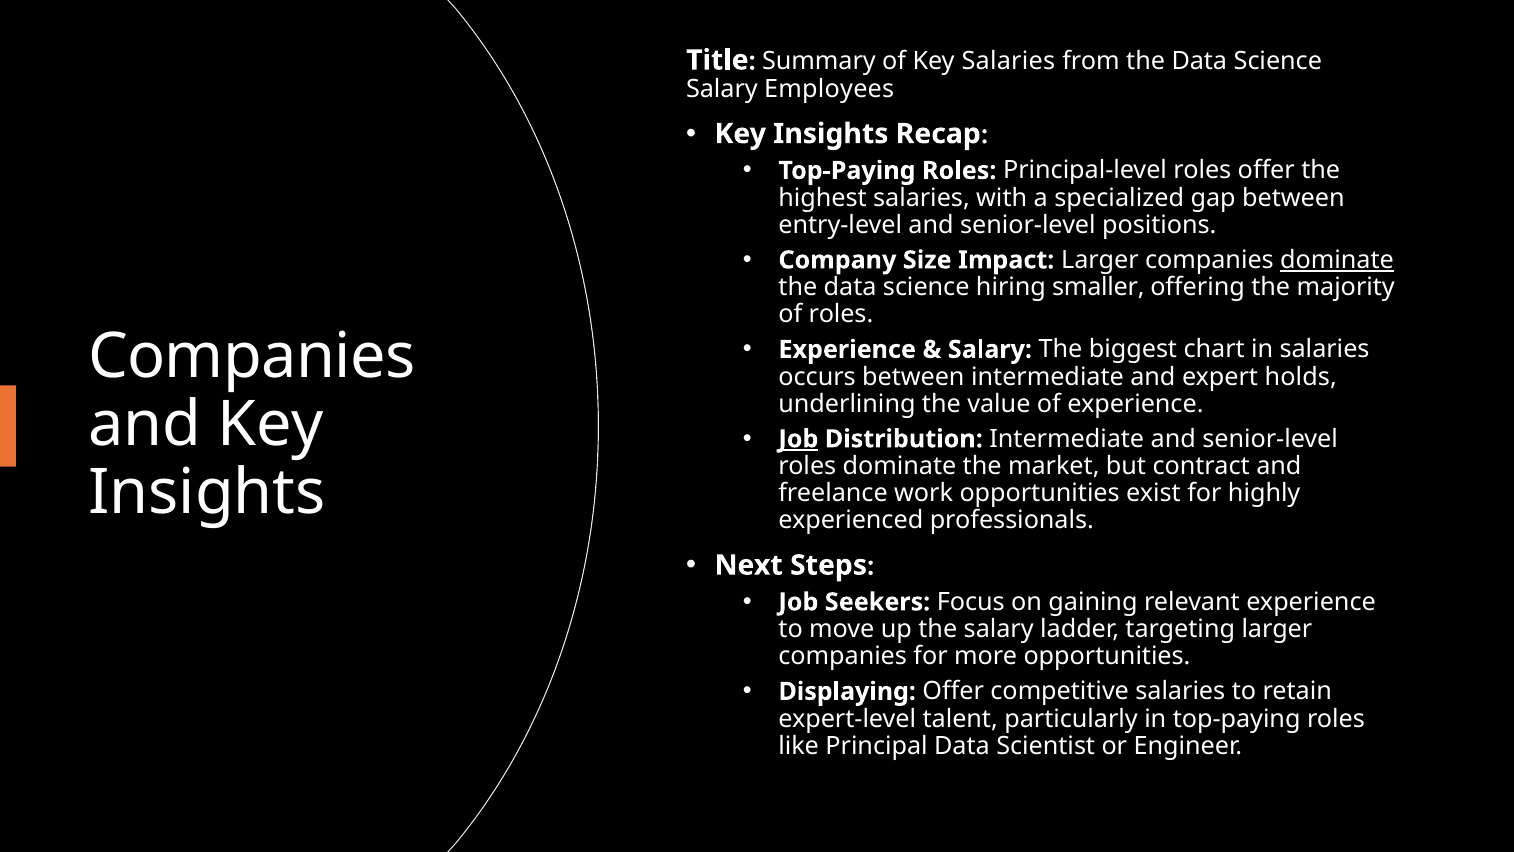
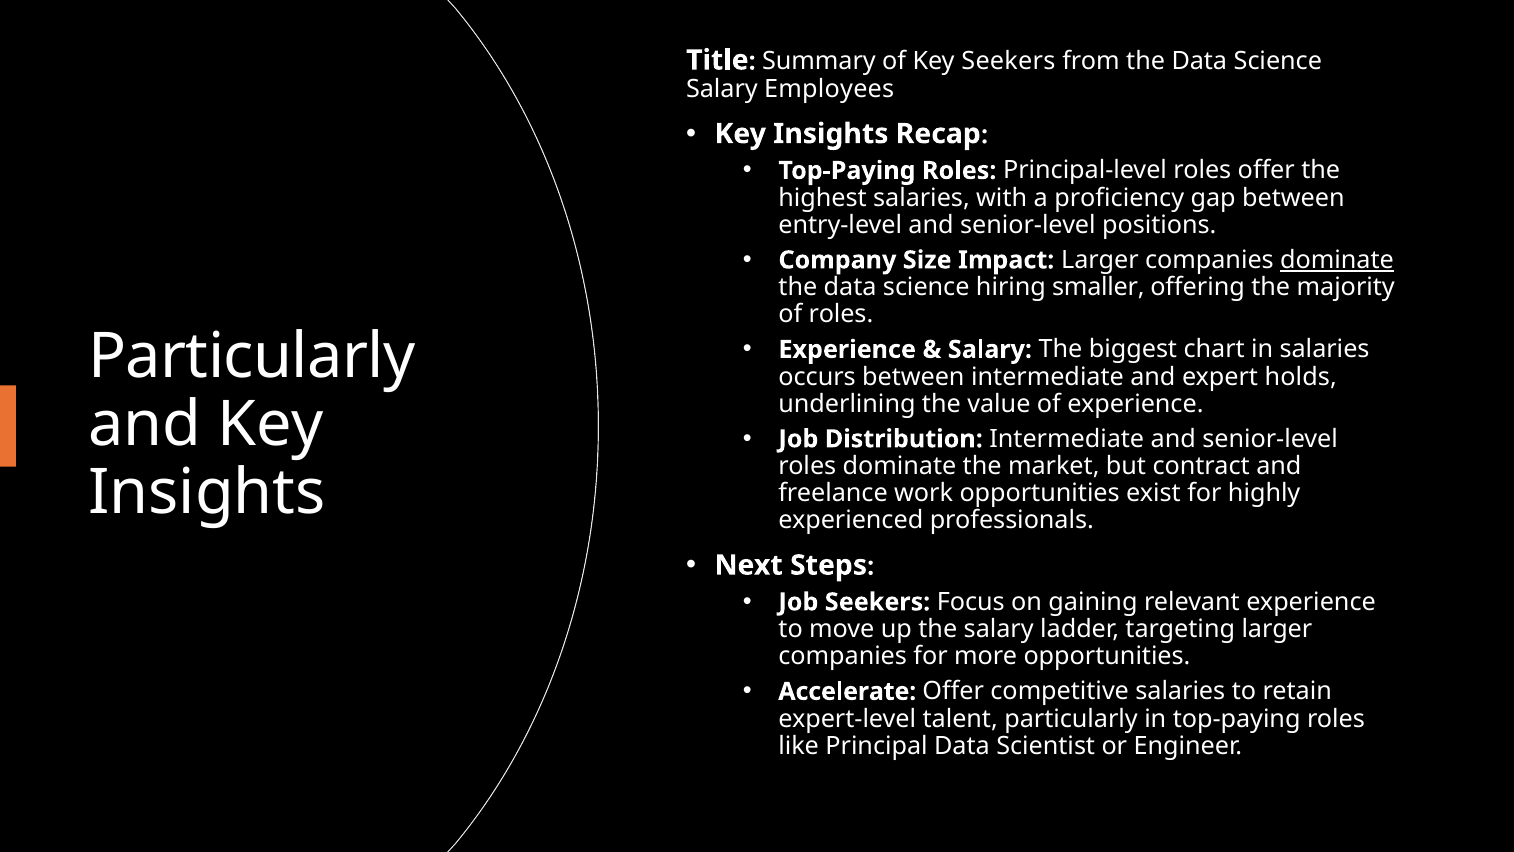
Key Salaries: Salaries -> Seekers
specialized: specialized -> proficiency
Companies at (252, 357): Companies -> Particularly
Job at (798, 439) underline: present -> none
Displaying: Displaying -> Accelerate
